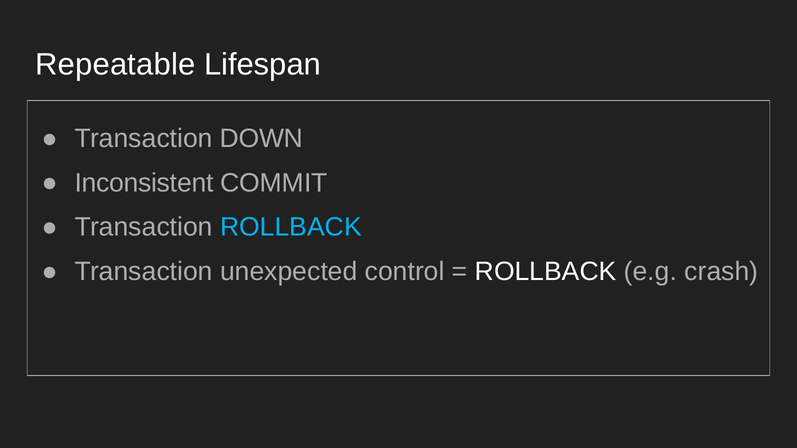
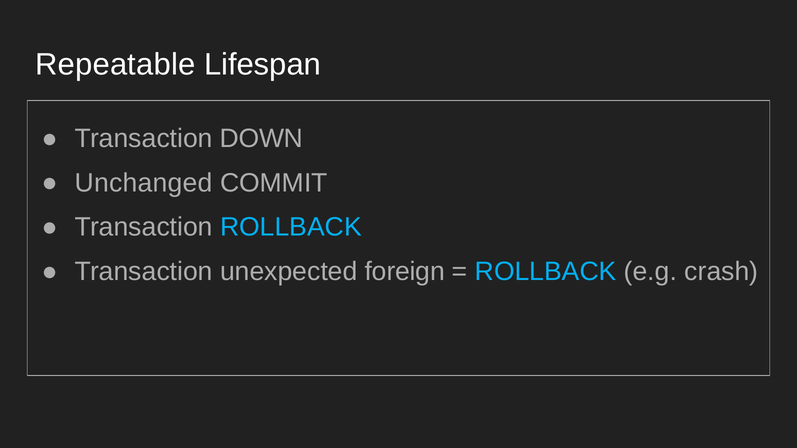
Inconsistent: Inconsistent -> Unchanged
control: control -> foreign
ROLLBACK at (546, 272) colour: white -> light blue
